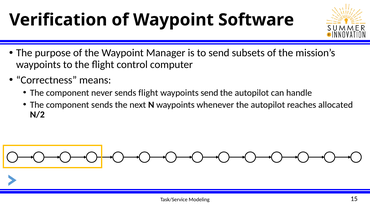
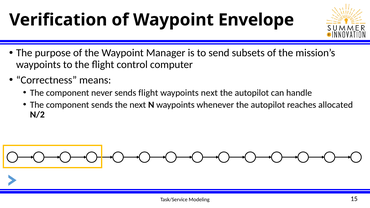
Software: Software -> Envelope
waypoints send: send -> next
